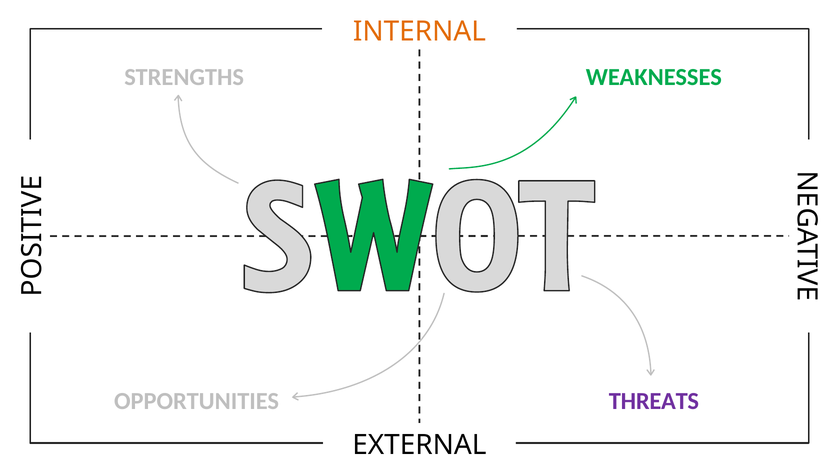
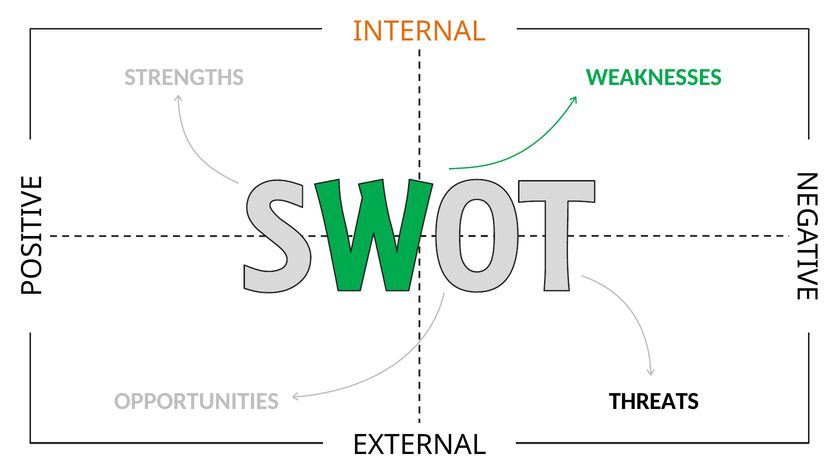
THREATS colour: purple -> black
